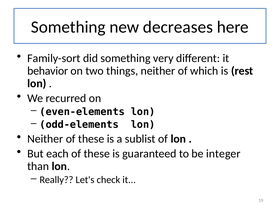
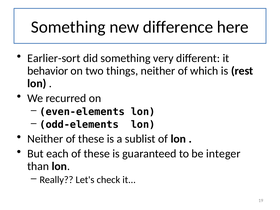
decreases: decreases -> difference
Family-sort: Family-sort -> Earlier-sort
